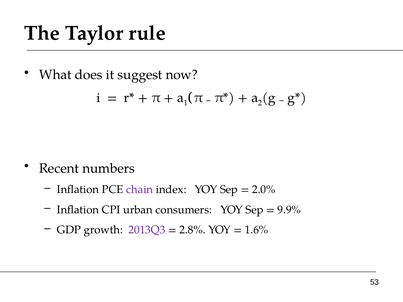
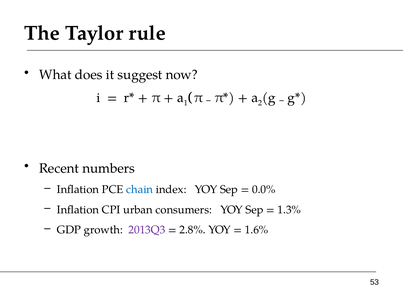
chain colour: purple -> blue
2.0%: 2.0% -> 0.0%
9.9%: 9.9% -> 1.3%
